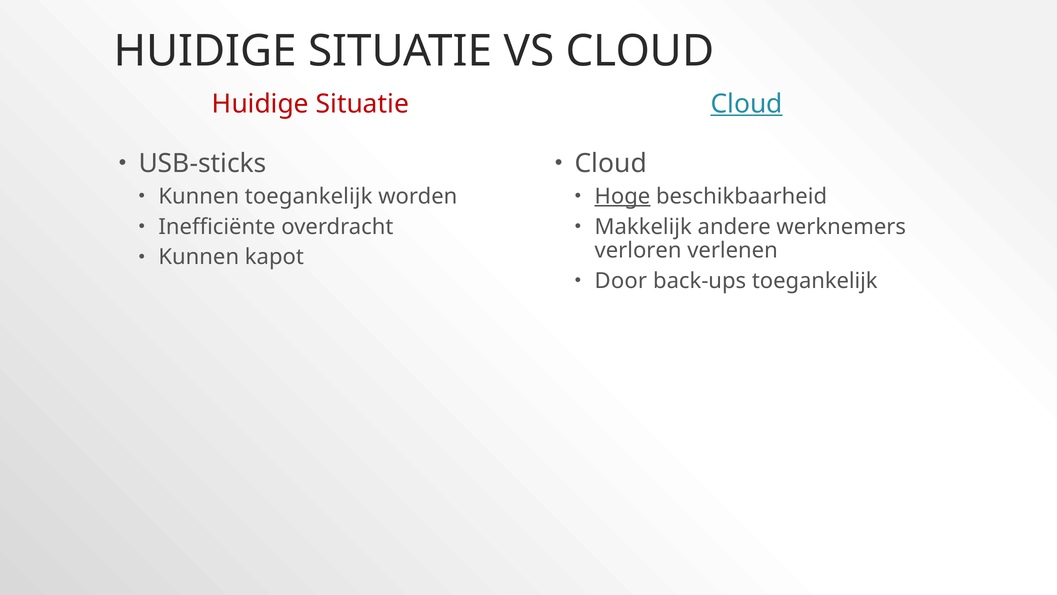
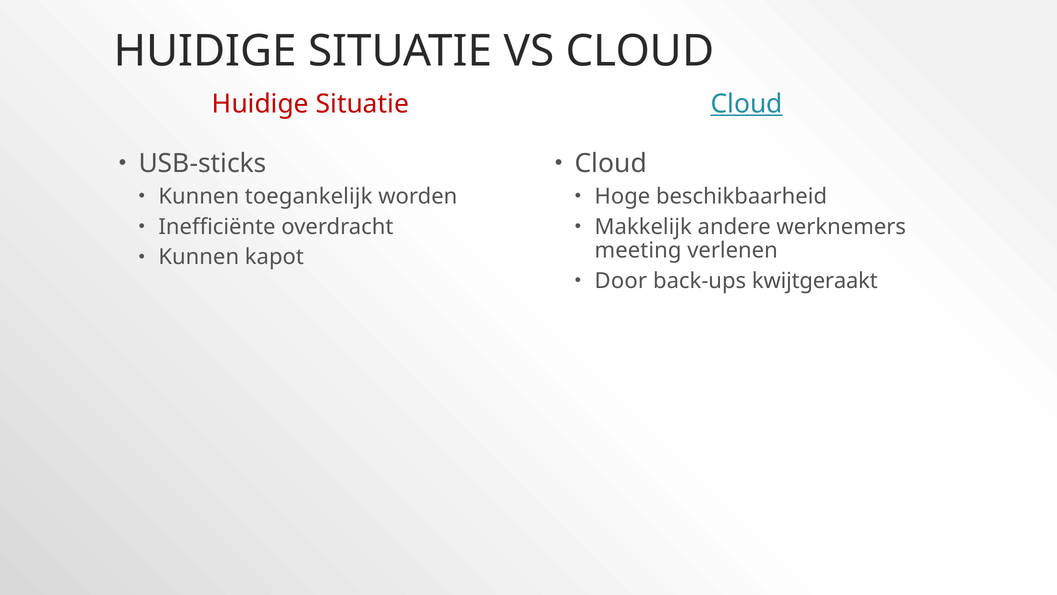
Hoge underline: present -> none
verloren: verloren -> meeting
back-ups toegankelijk: toegankelijk -> kwijtgeraakt
